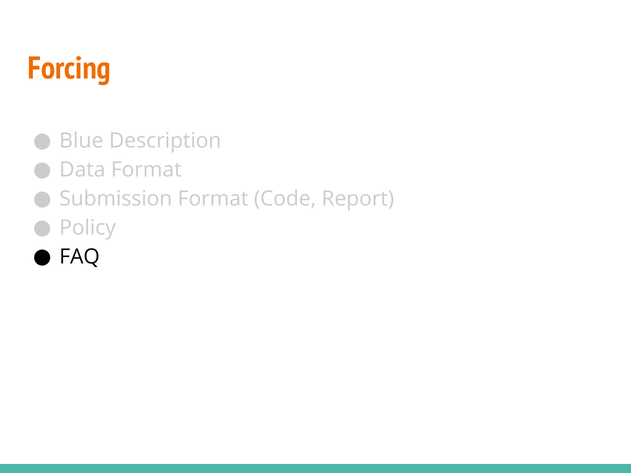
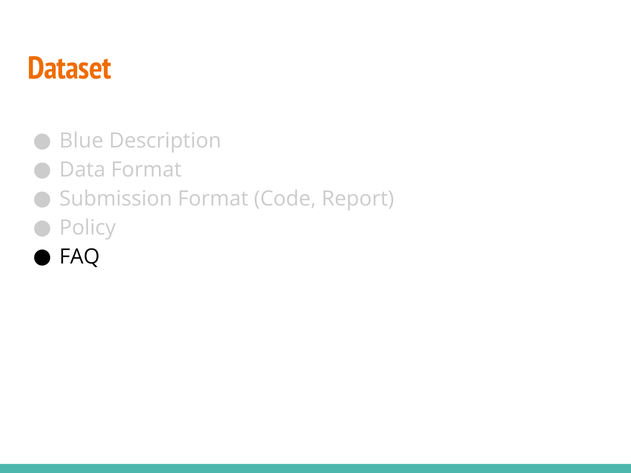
Forcing: Forcing -> Dataset
